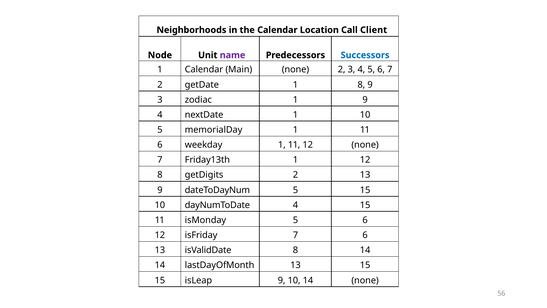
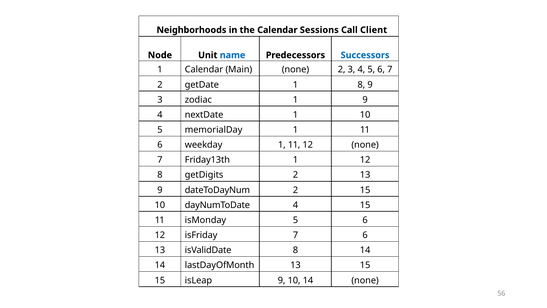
Location: Location -> Sessions
name colour: purple -> blue
dateToDayNum 5: 5 -> 2
